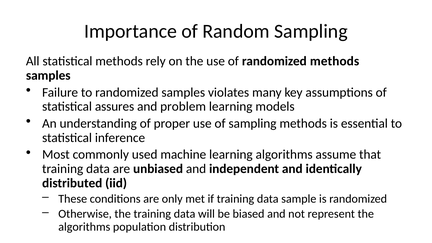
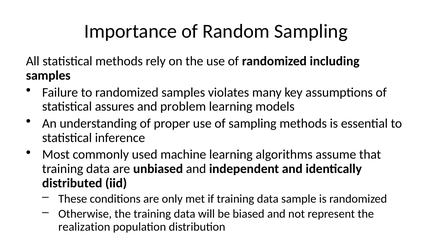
randomized methods: methods -> including
algorithms at (84, 227): algorithms -> realization
